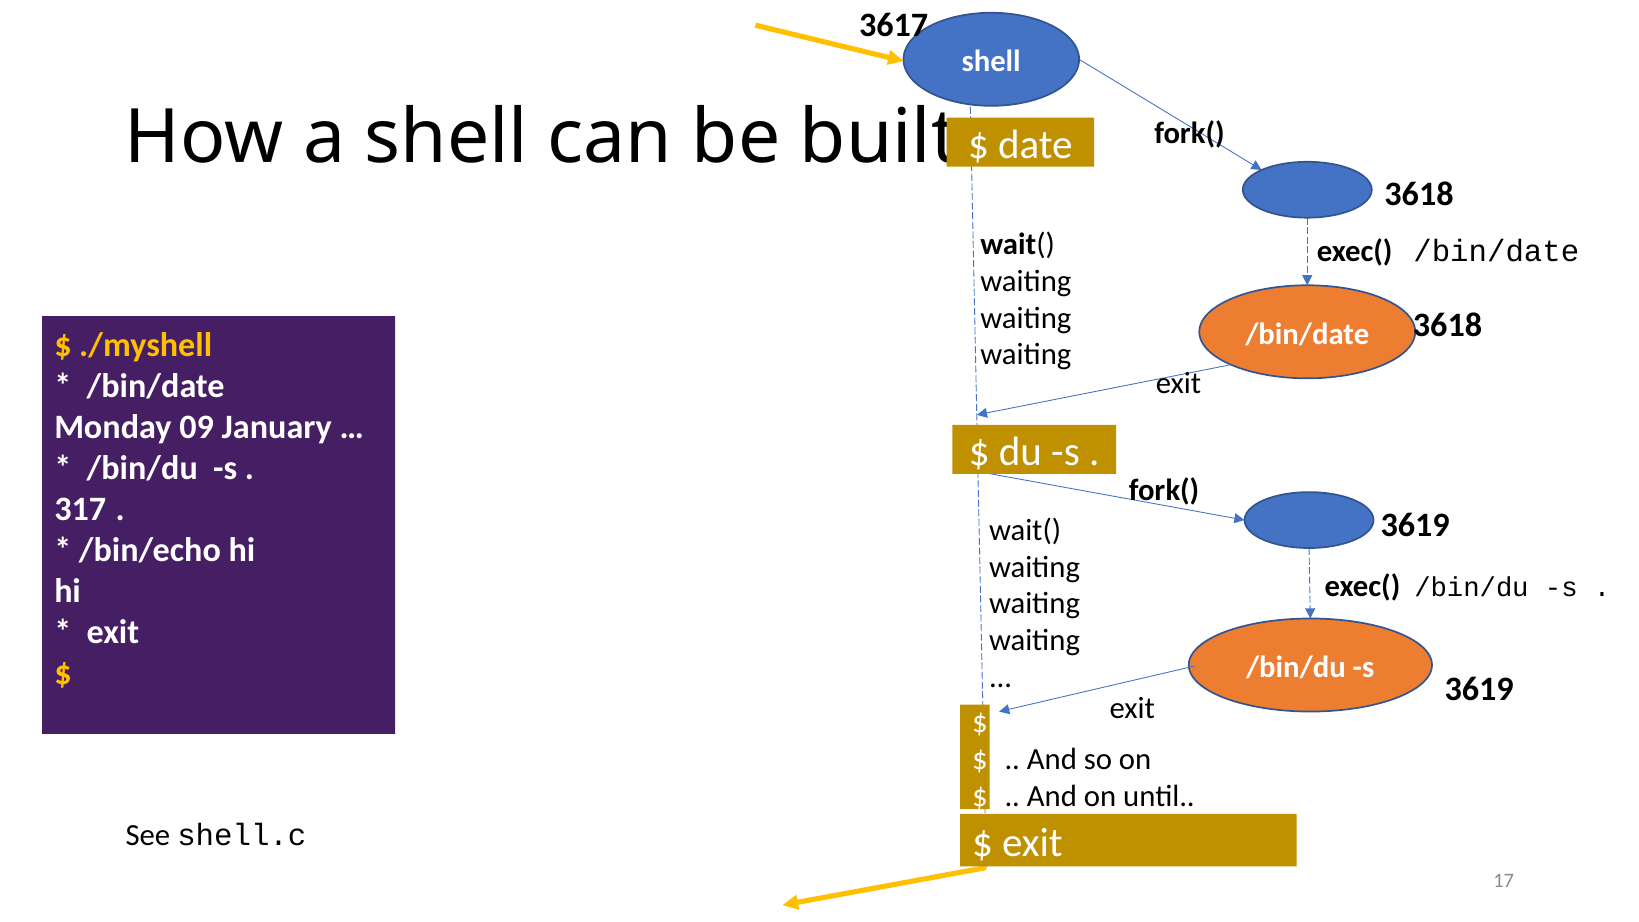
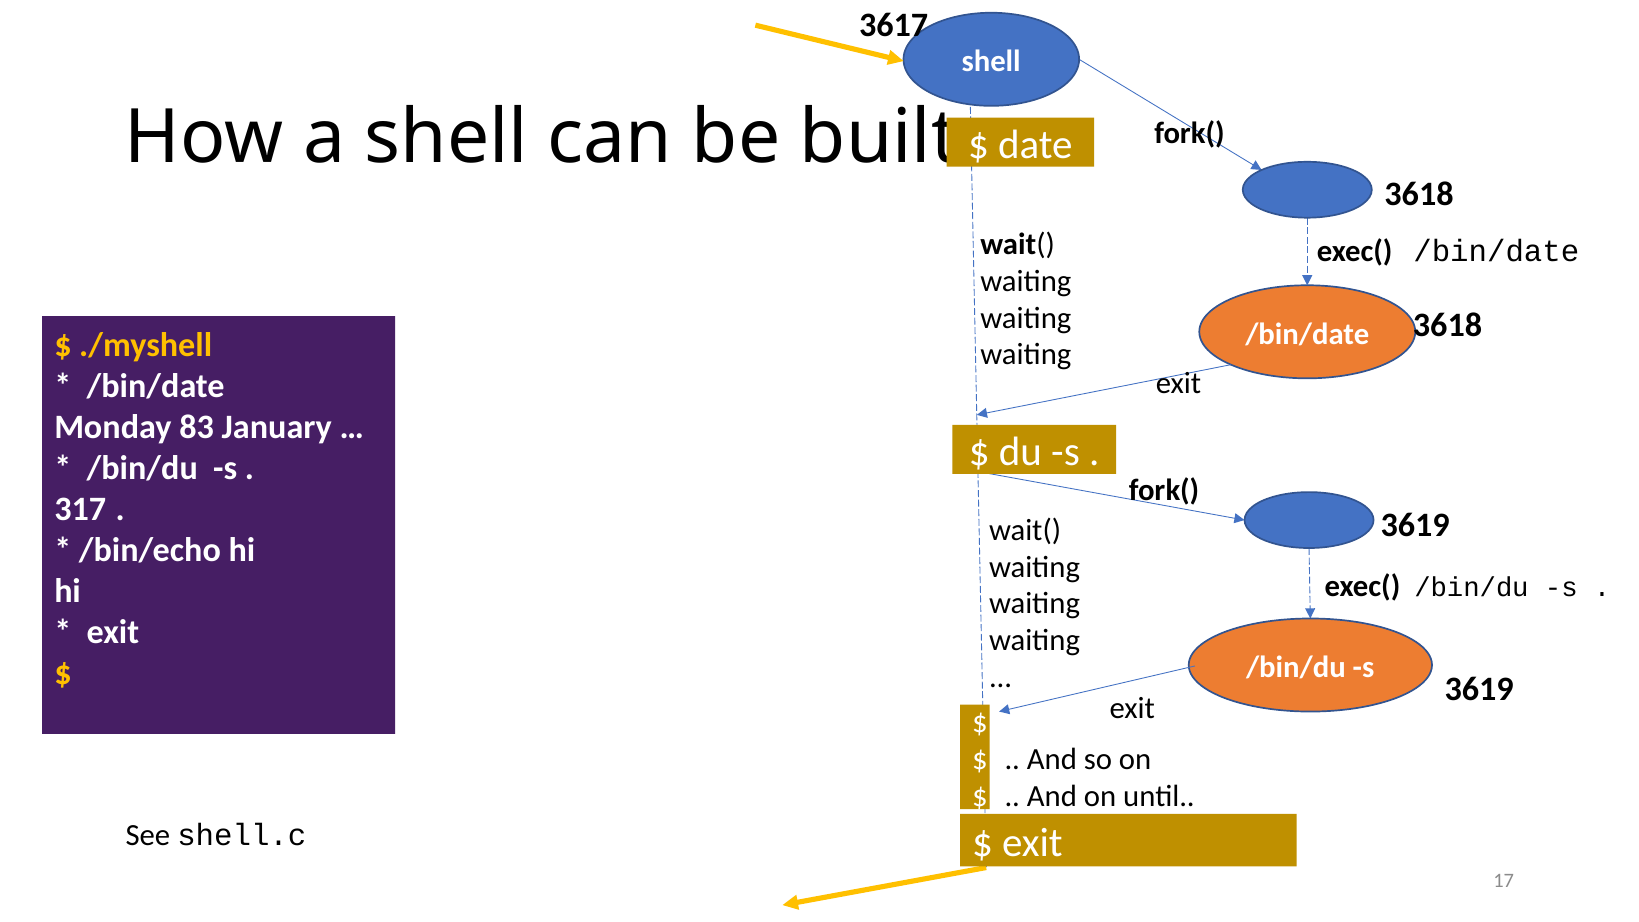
09: 09 -> 83
